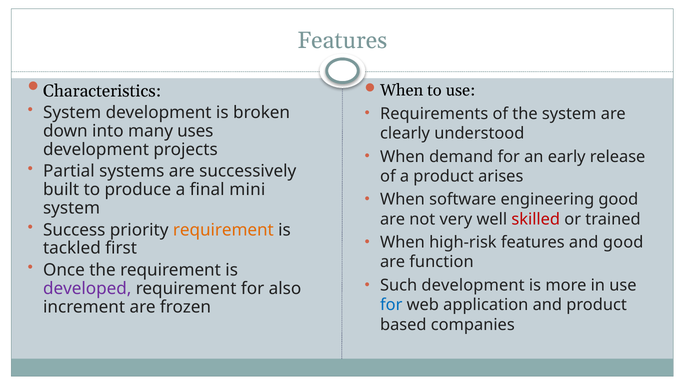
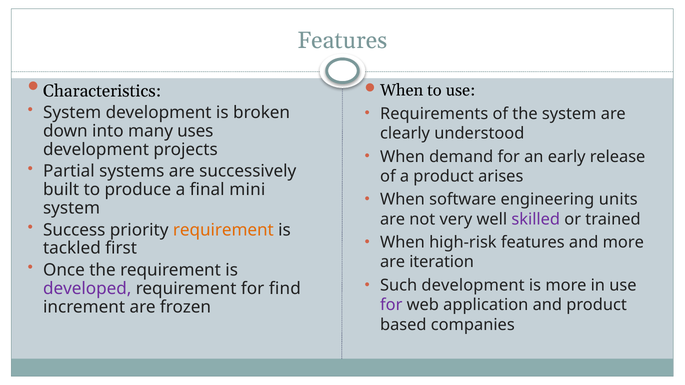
engineering good: good -> units
skilled colour: red -> purple
and good: good -> more
function: function -> iteration
also: also -> find
for at (391, 305) colour: blue -> purple
